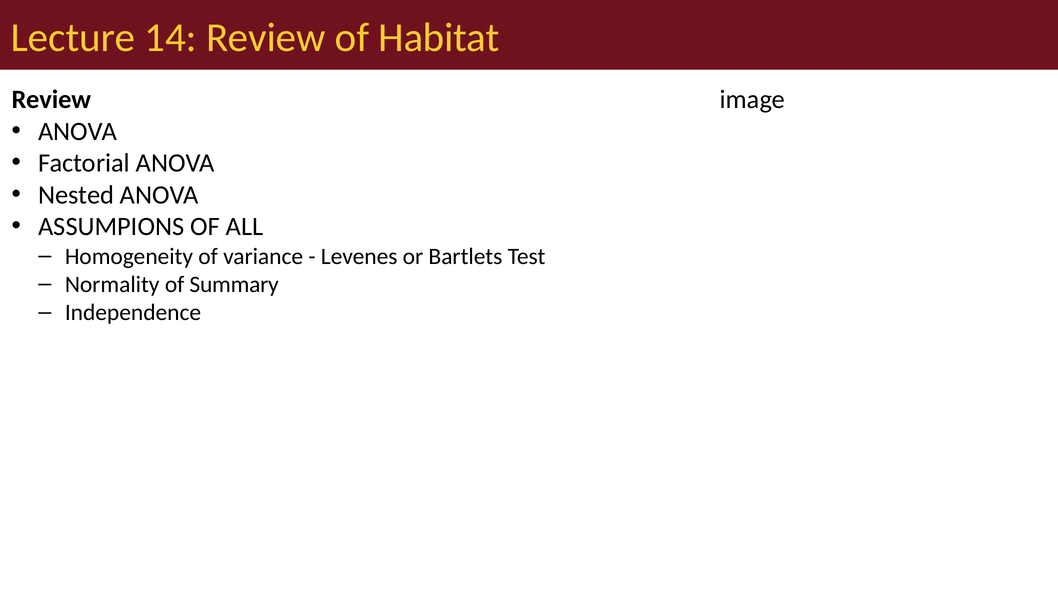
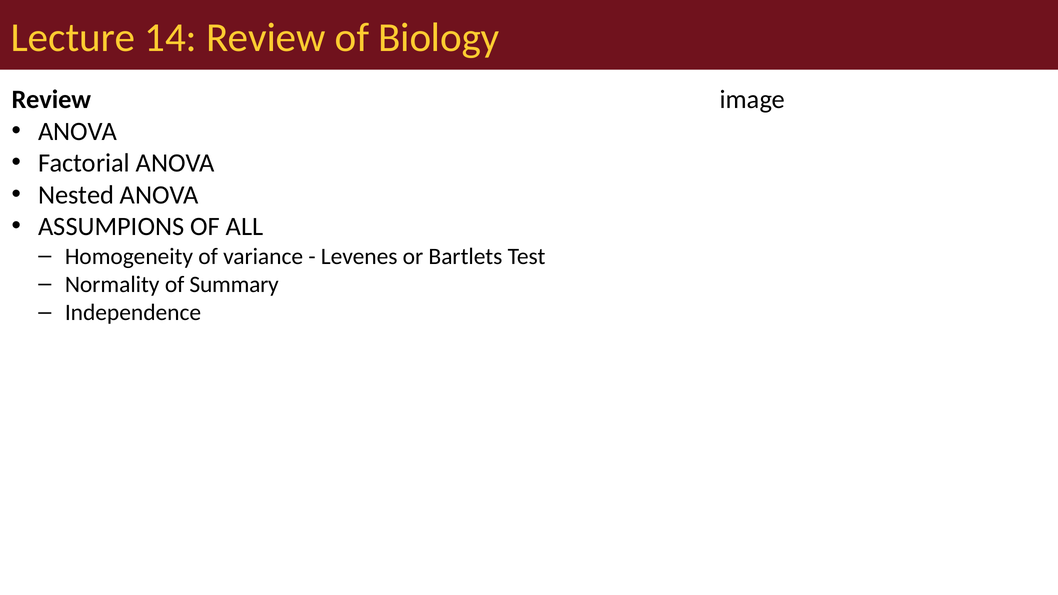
Habitat: Habitat -> Biology
